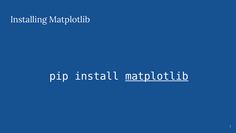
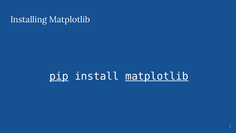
pip underline: none -> present
